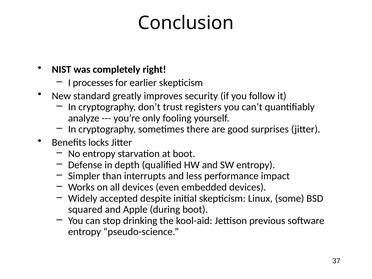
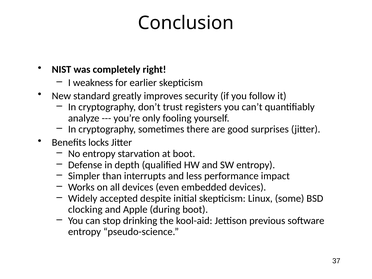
processes: processes -> weakness
squared: squared -> clocking
